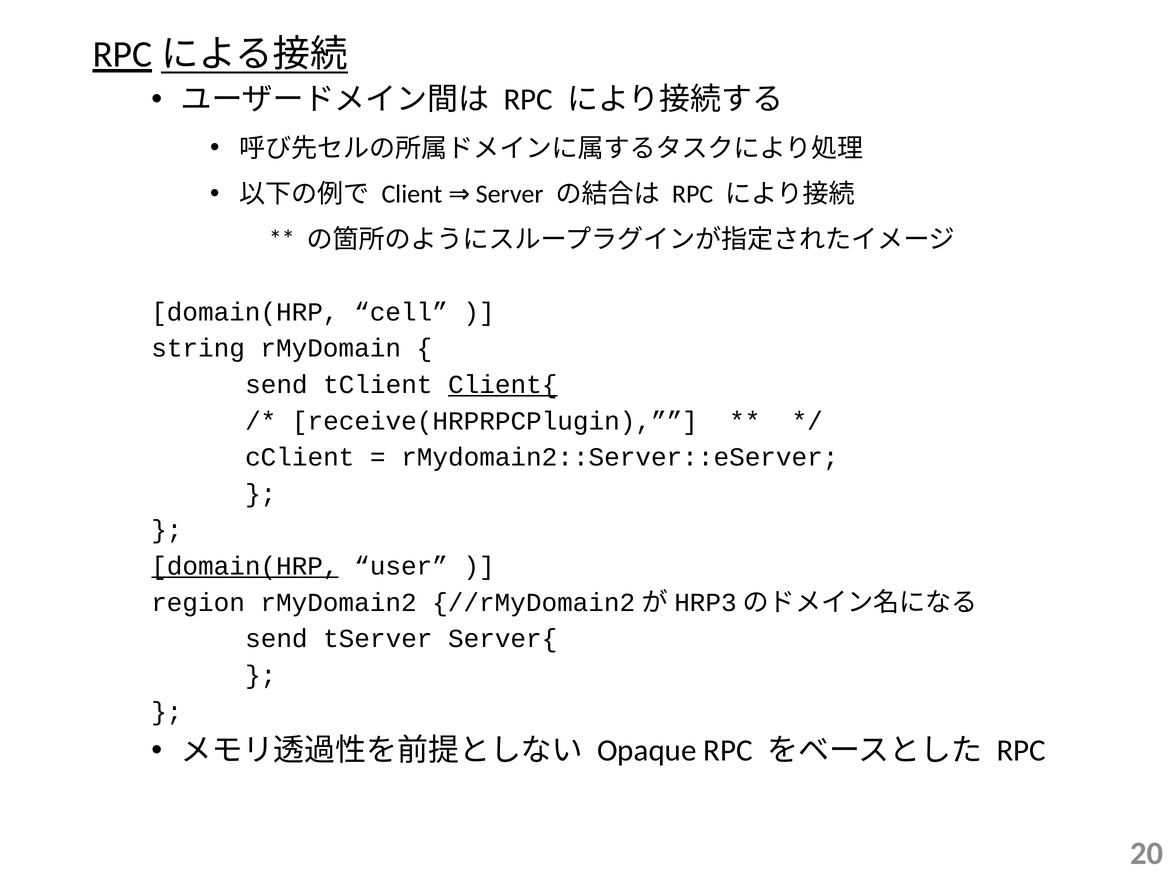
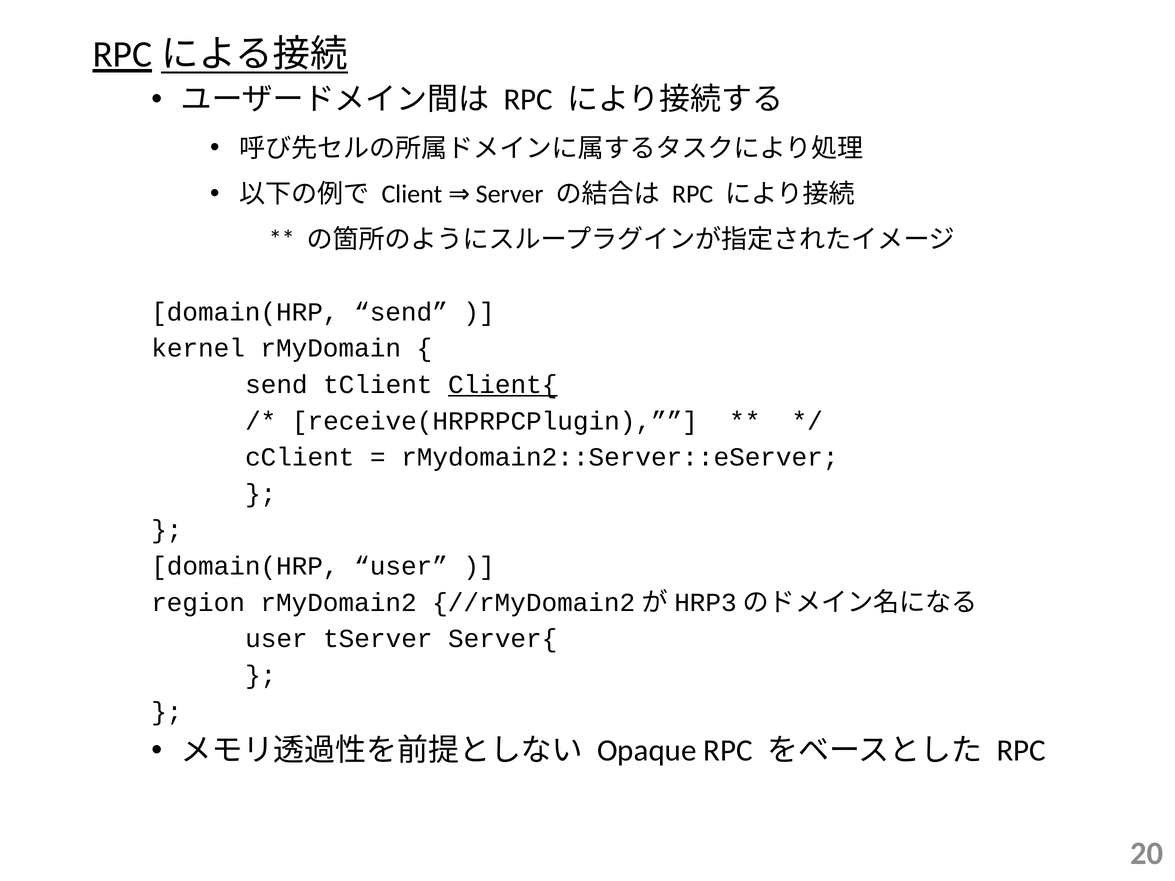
domain(HRP cell: cell -> send
string: string -> kernel
domain(HRP at (245, 566) underline: present -> none
send at (276, 639): send -> user
